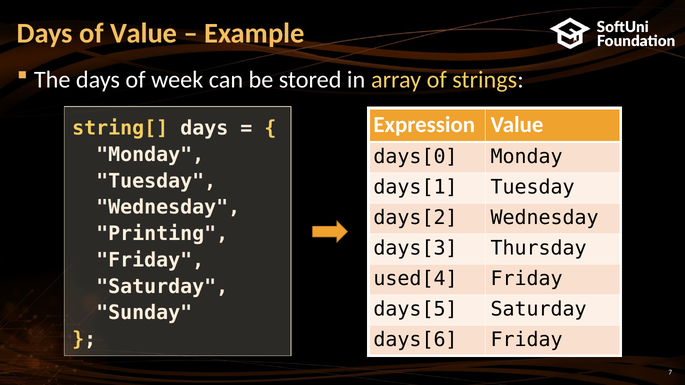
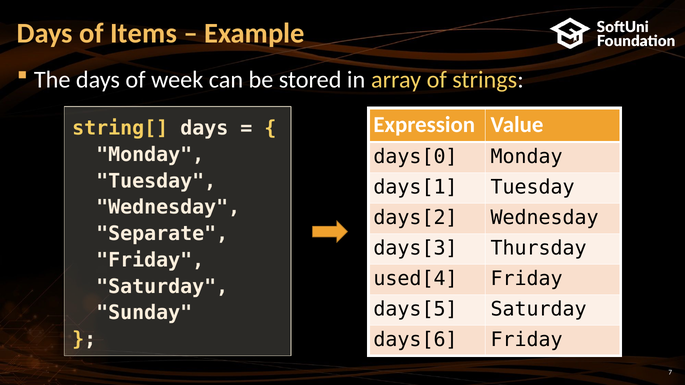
of Value: Value -> Items
Printing: Printing -> Separate
